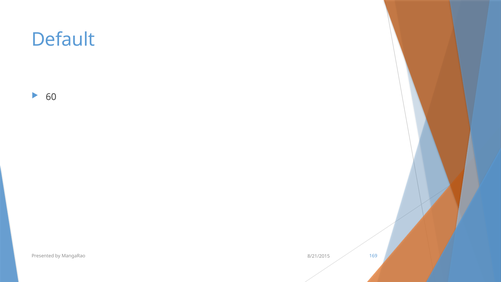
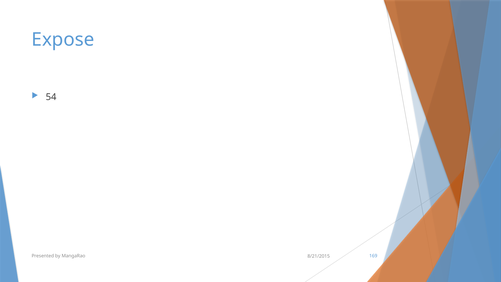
Default: Default -> Expose
60: 60 -> 54
